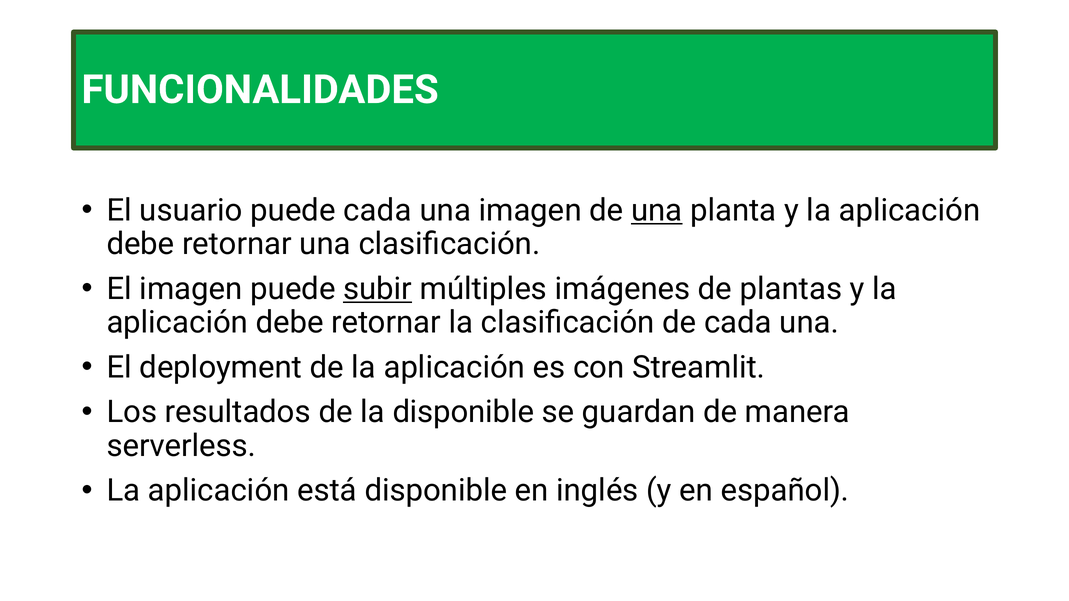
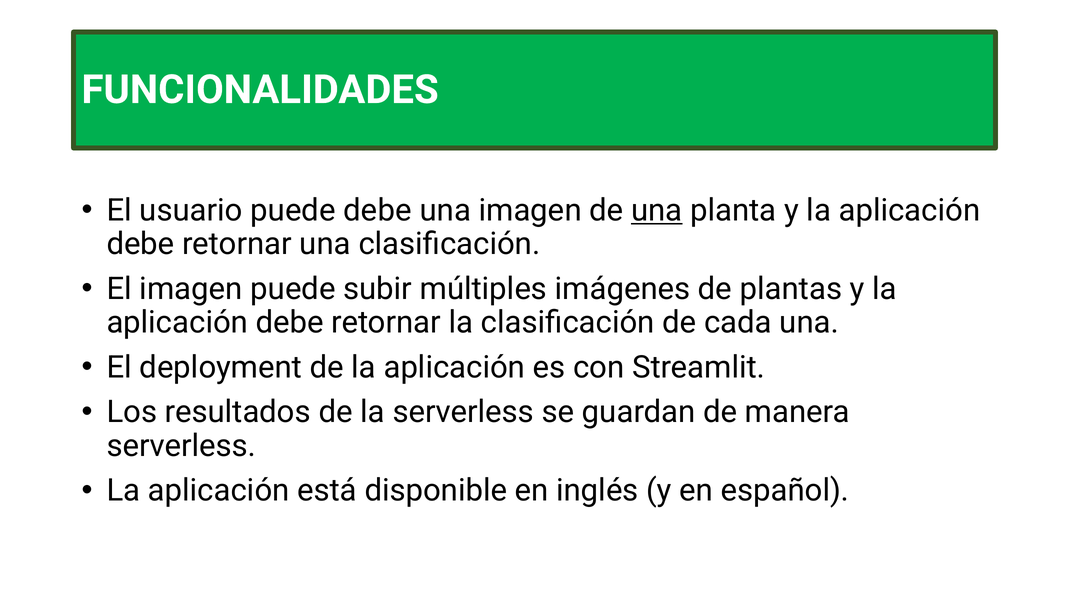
puede cada: cada -> debe
subir underline: present -> none
la disponible: disponible -> serverless
